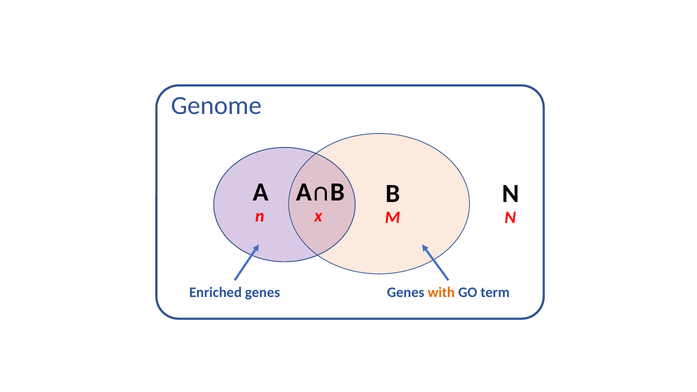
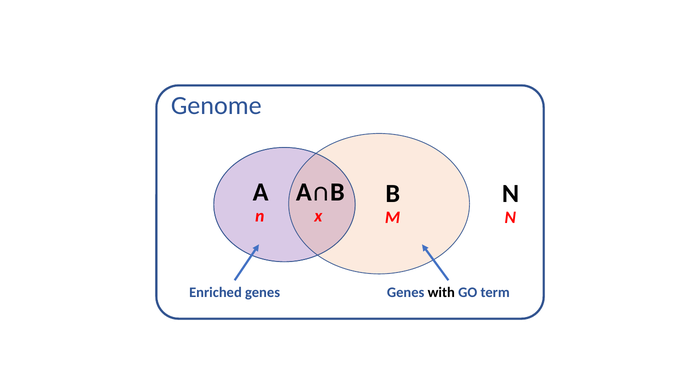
with colour: orange -> black
